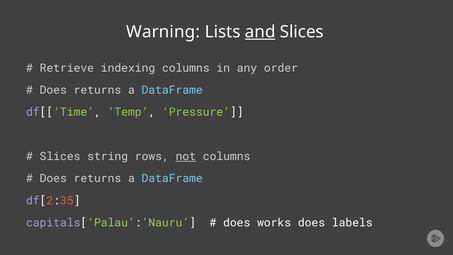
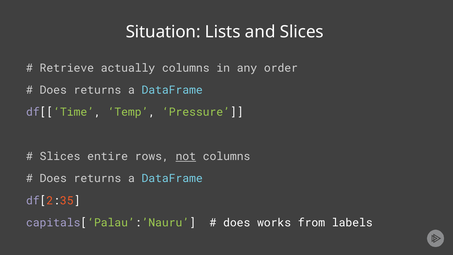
Warning: Warning -> Situation
and underline: present -> none
indexing: indexing -> actually
string: string -> entire
works does: does -> from
